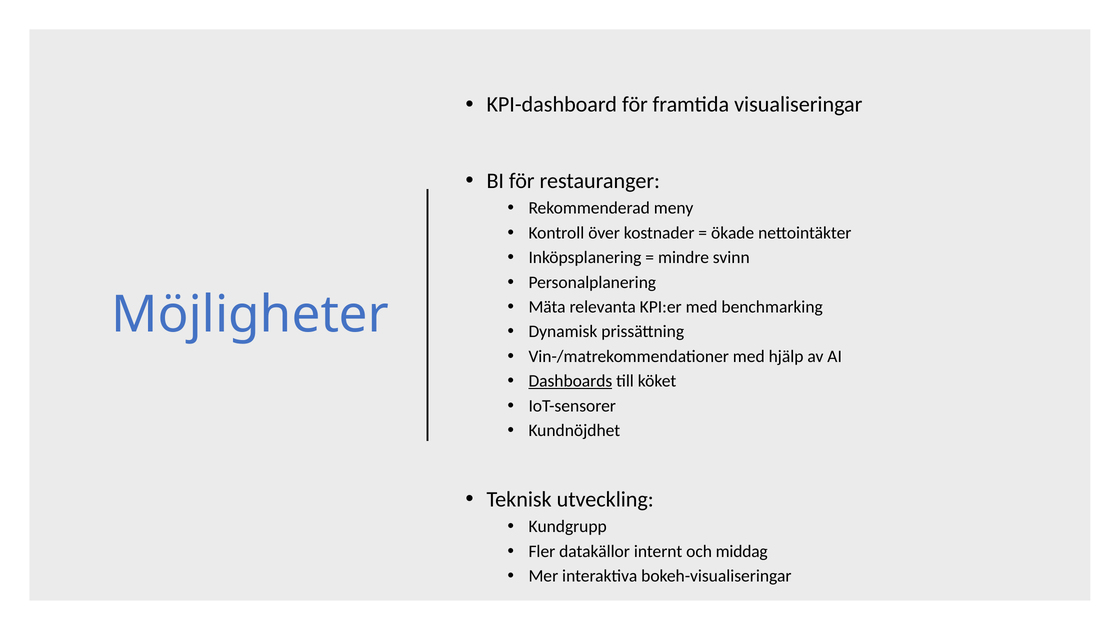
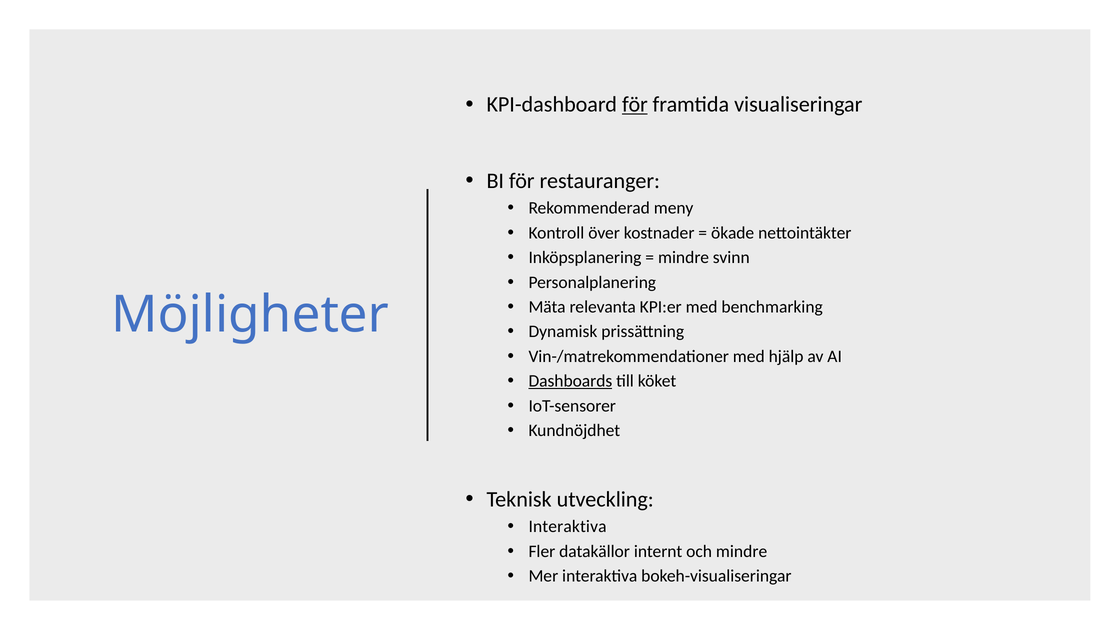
för at (635, 105) underline: none -> present
Kundgrupp at (568, 527): Kundgrupp -> Interaktiva
och middag: middag -> mindre
